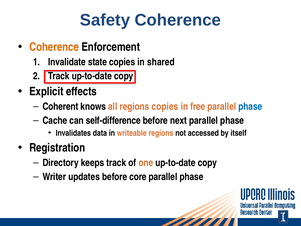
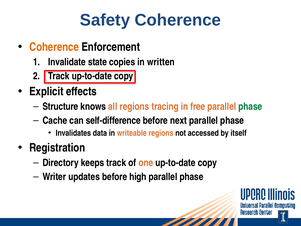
shared: shared -> written
Coherent: Coherent -> Structure
regions copies: copies -> tracing
phase at (250, 106) colour: blue -> green
core: core -> high
